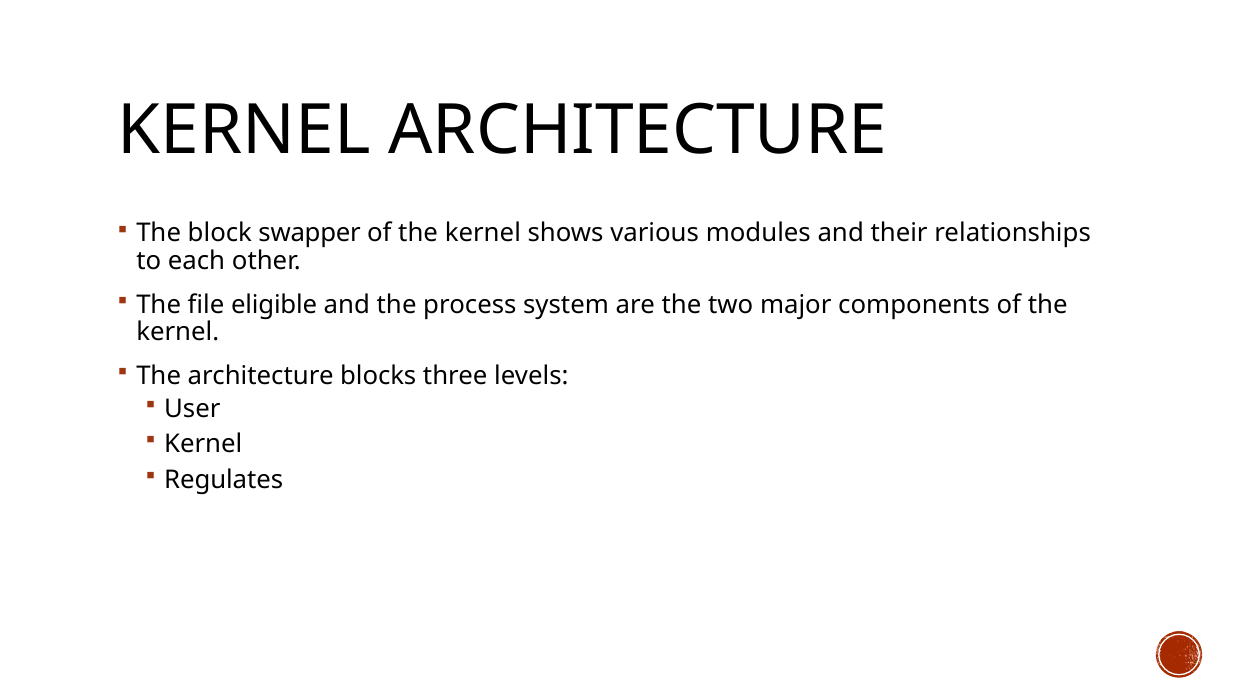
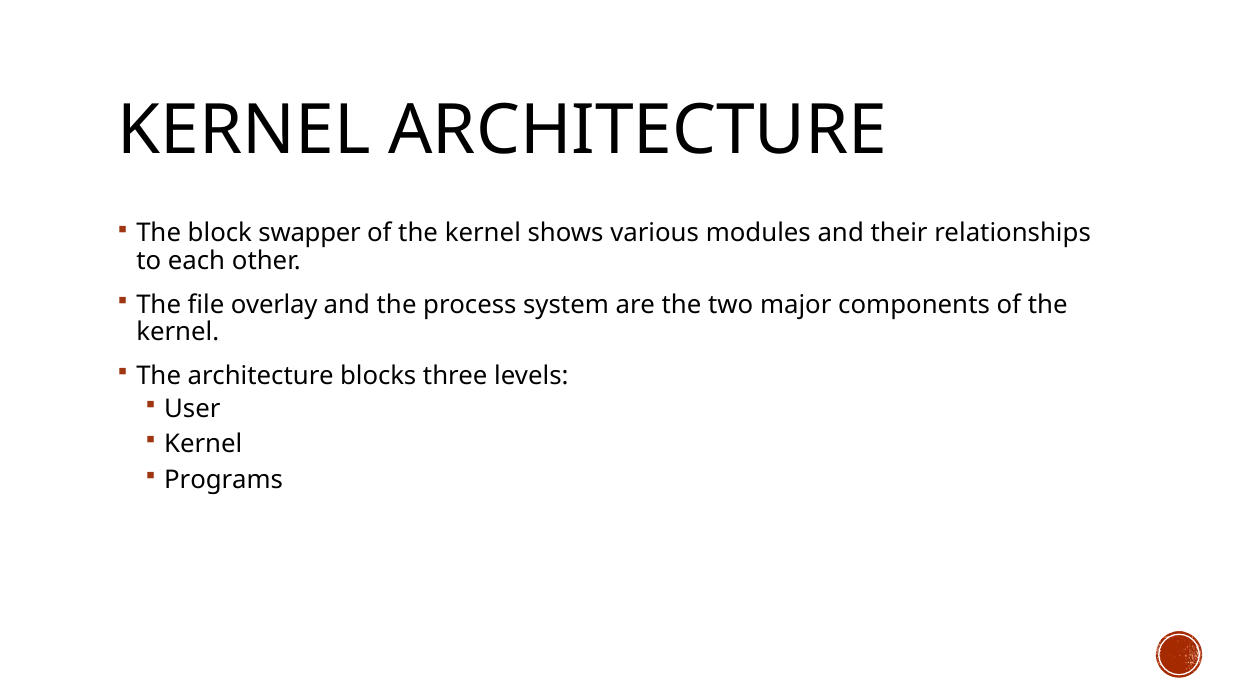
eligible: eligible -> overlay
Regulates: Regulates -> Programs
